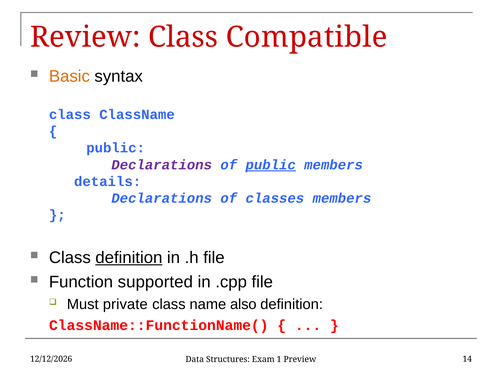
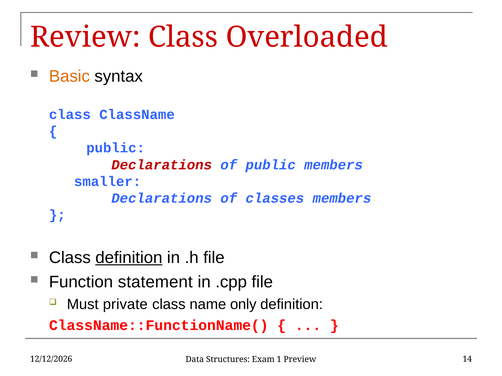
Compatible: Compatible -> Overloaded
Declarations at (162, 165) colour: purple -> red
public at (271, 165) underline: present -> none
details: details -> smaller
supported: supported -> statement
also: also -> only
